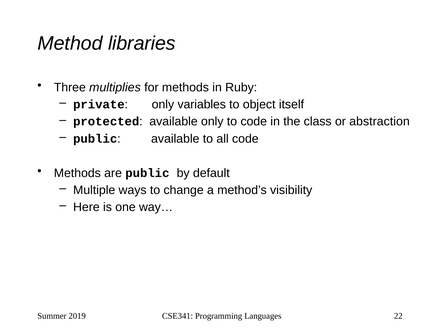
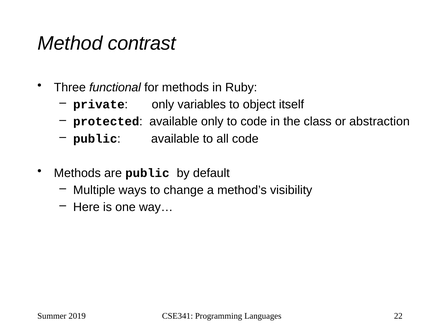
libraries: libraries -> contrast
multiplies: multiplies -> functional
